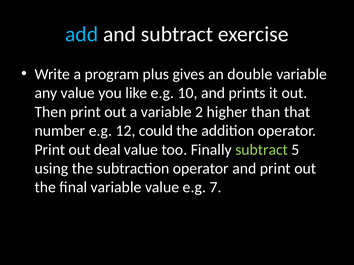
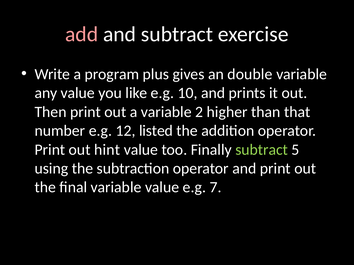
add colour: light blue -> pink
could: could -> listed
deal: deal -> hint
